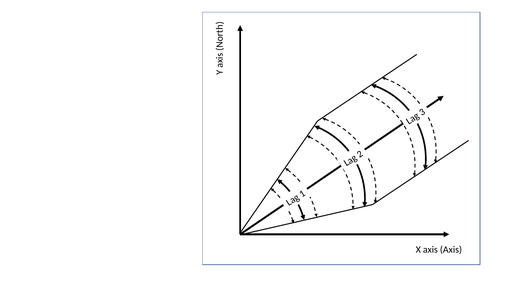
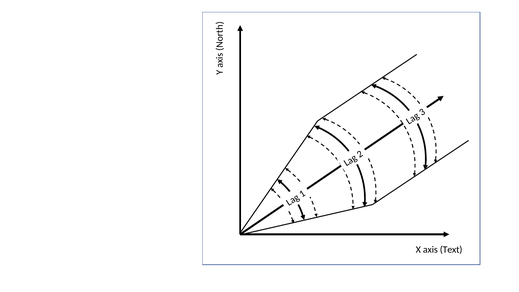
axis Axis: Axis -> Text
